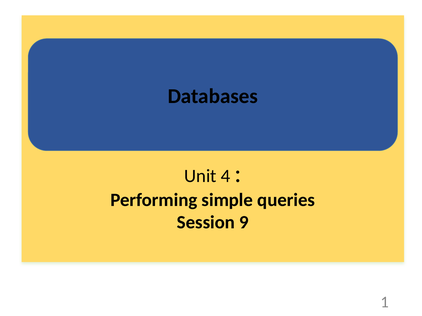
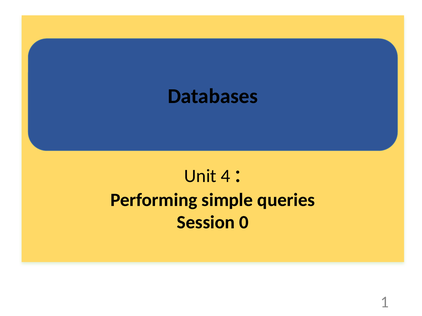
9: 9 -> 0
